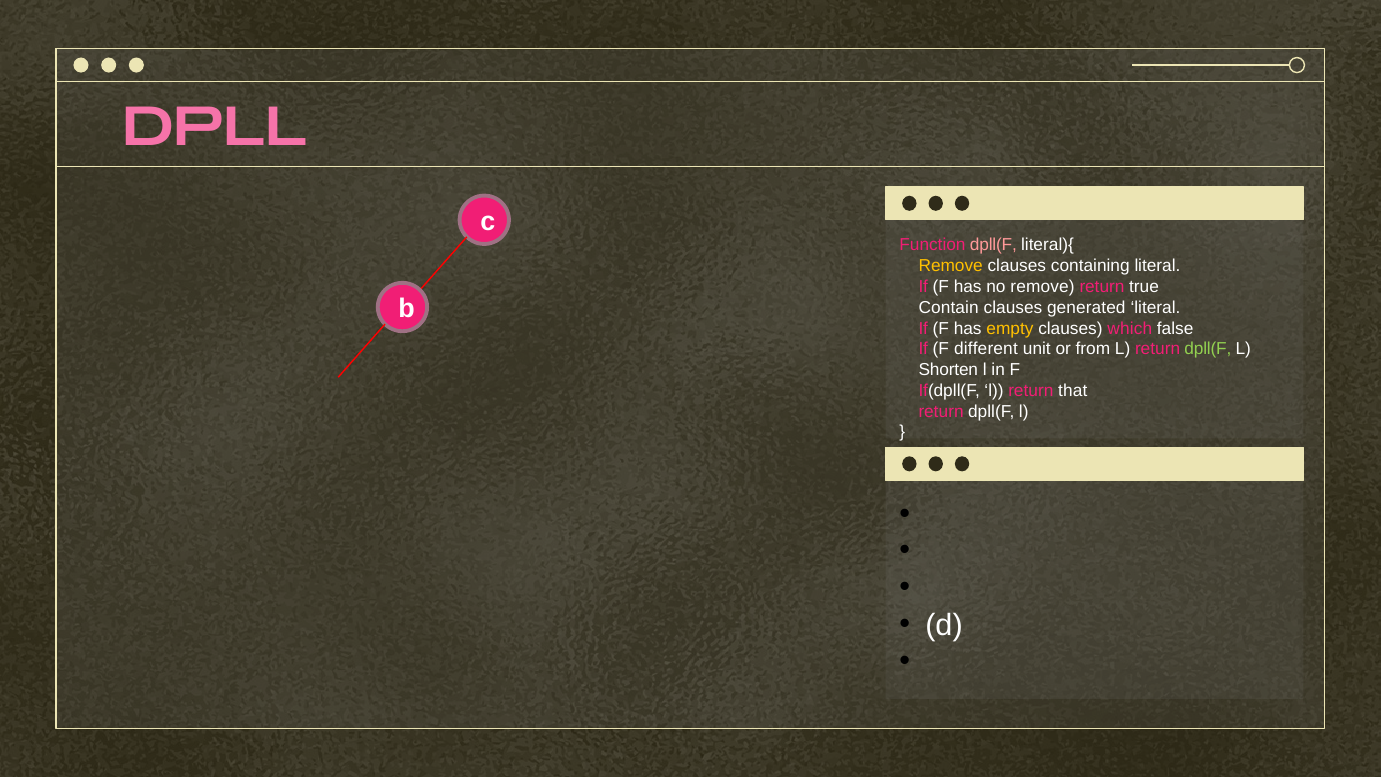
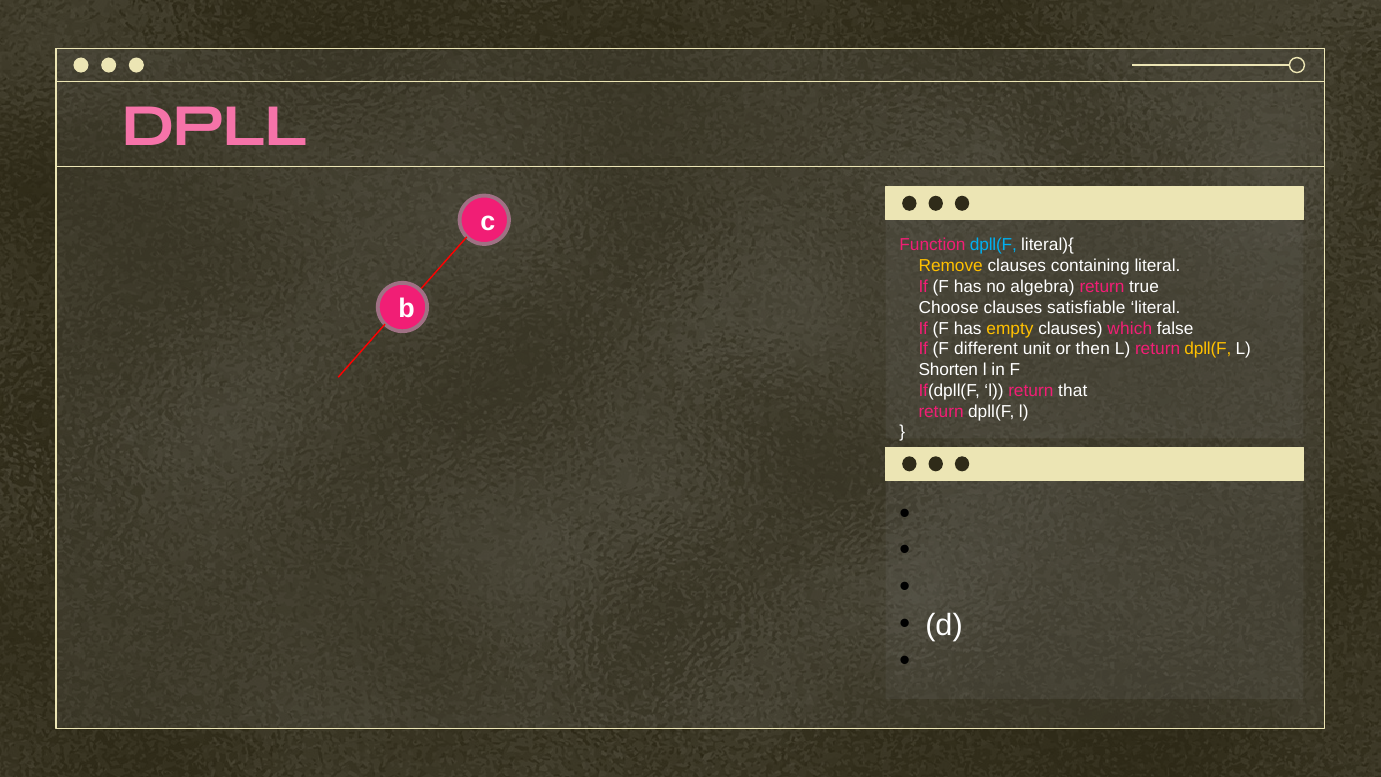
dpll(F at (993, 245) colour: pink -> light blue
no remove: remove -> algebra
Contain: Contain -> Choose
generated: generated -> satisfiable
from: from -> then
dpll(F at (1208, 349) colour: light green -> yellow
